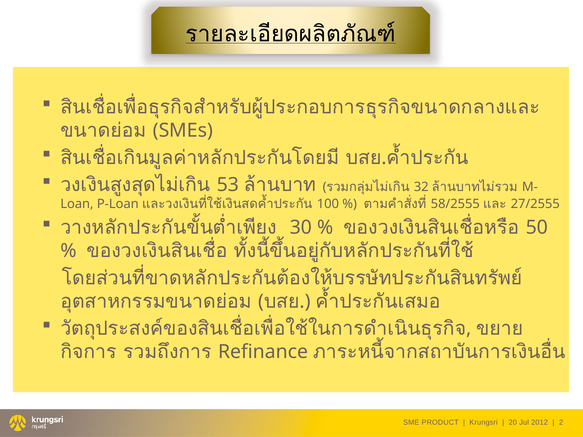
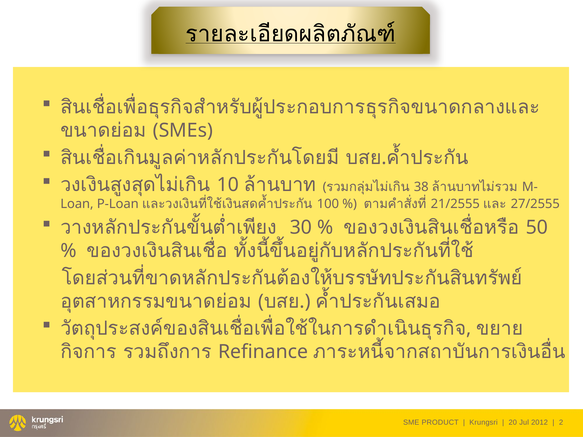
53: 53 -> 10
32: 32 -> 38
58/2555: 58/2555 -> 21/2555
